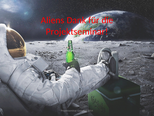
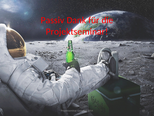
Aliens: Aliens -> Passiv
